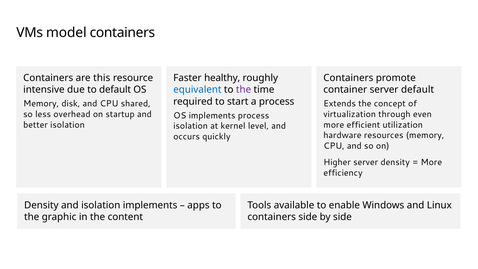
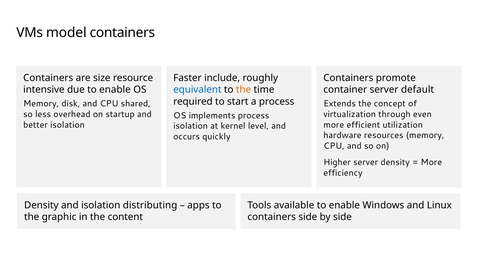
this: this -> size
healthy: healthy -> include
due to default: default -> enable
the at (244, 90) colour: purple -> orange
isolation implements: implements -> distributing
